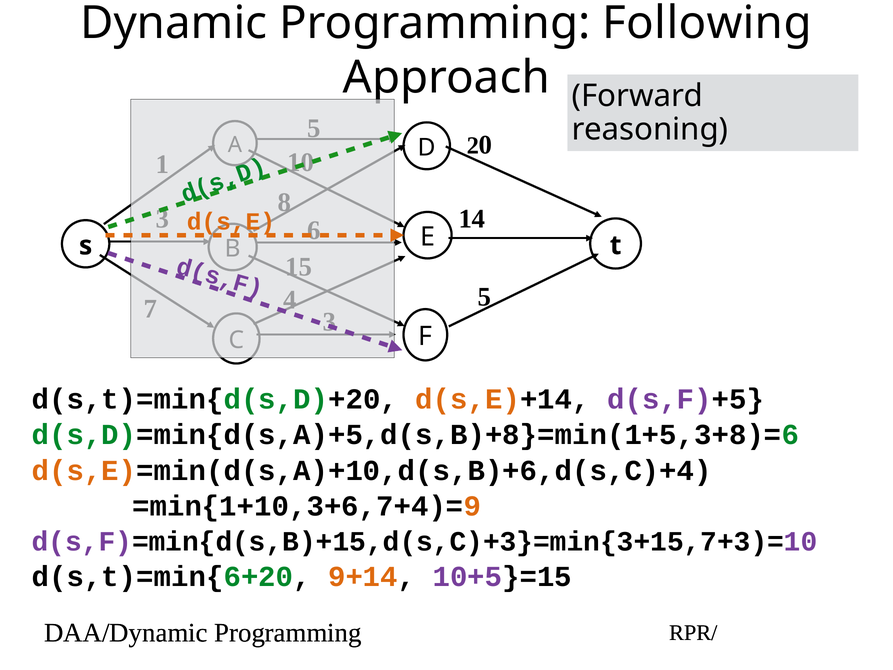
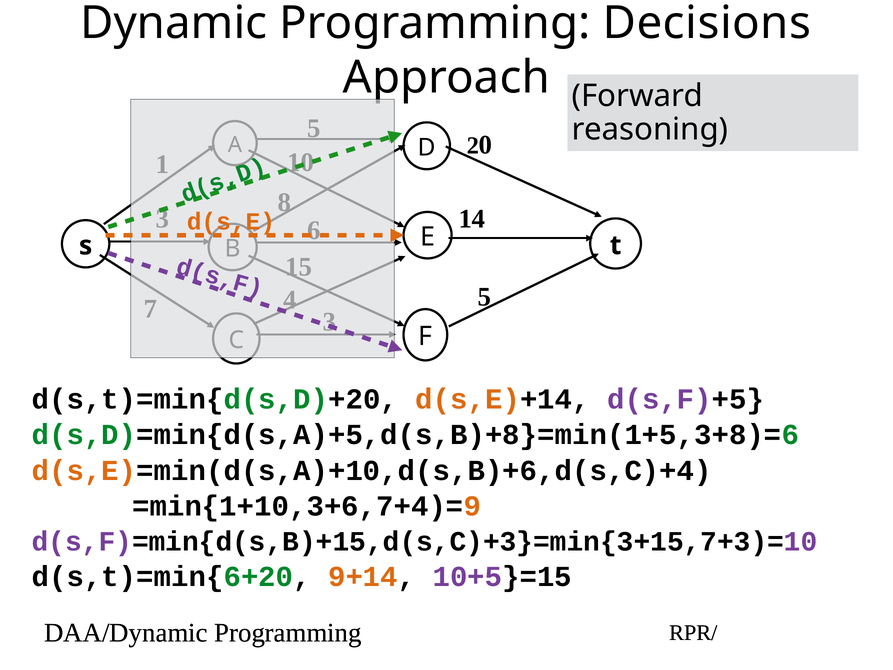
Following: Following -> Decisions
